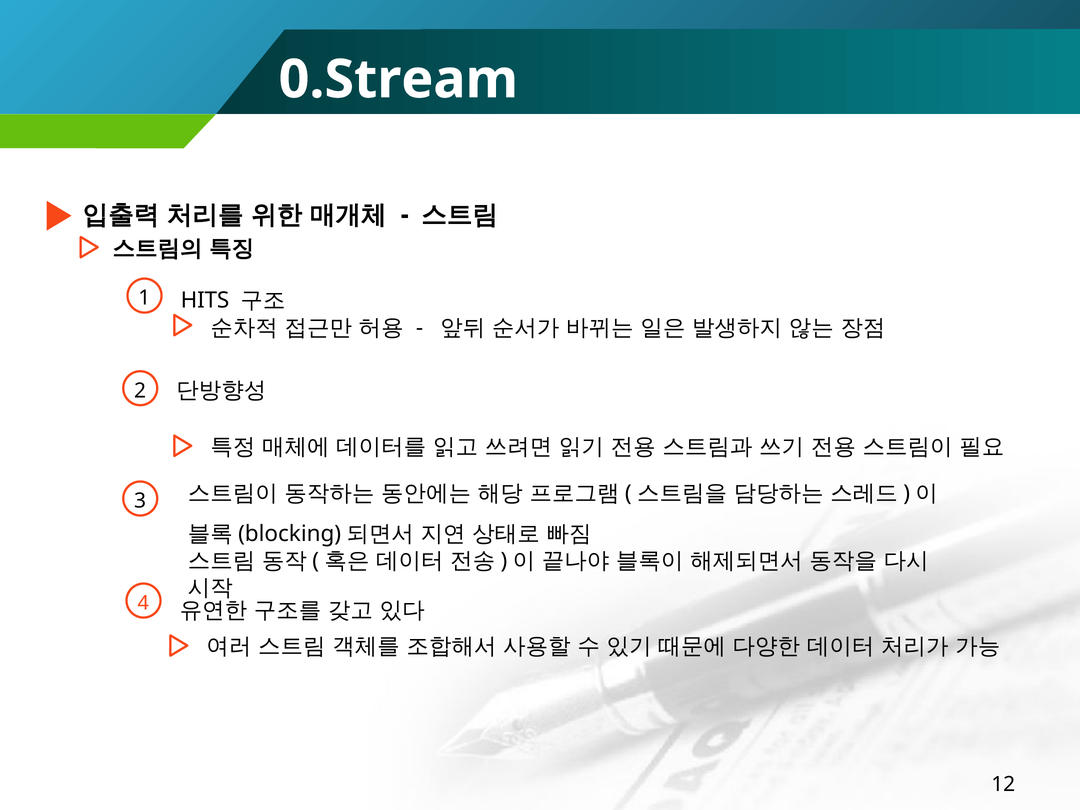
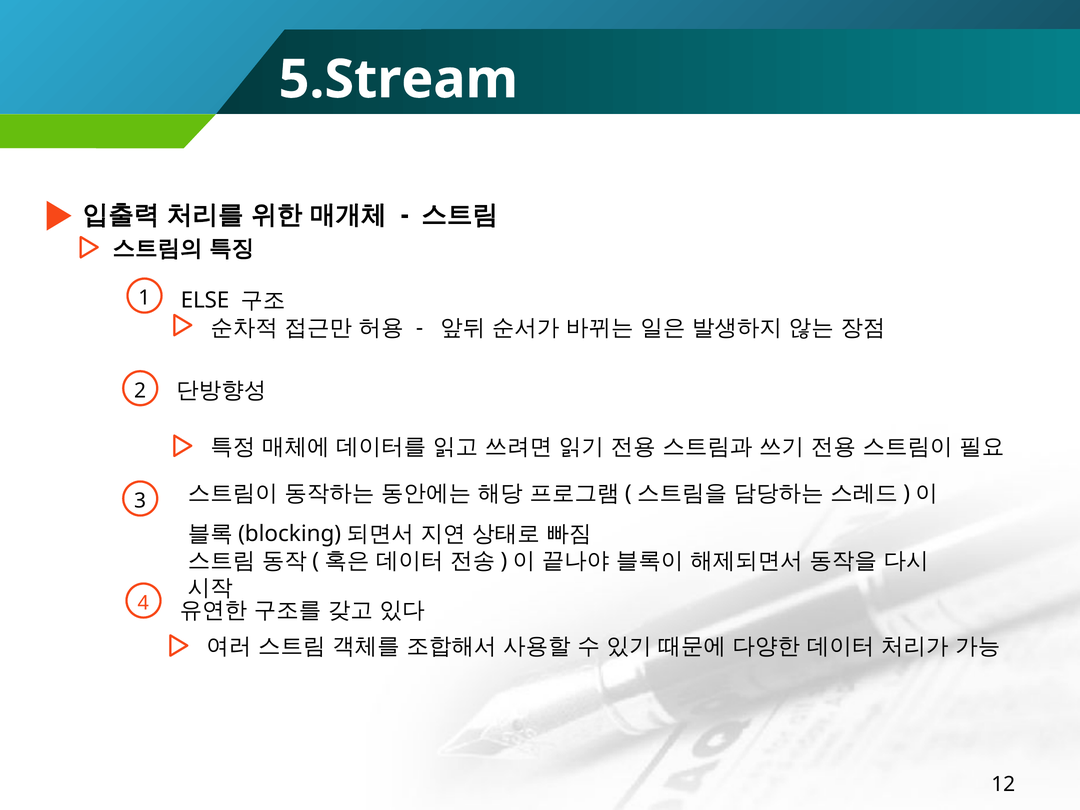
0.Stream: 0.Stream -> 5.Stream
HITS: HITS -> ELSE
